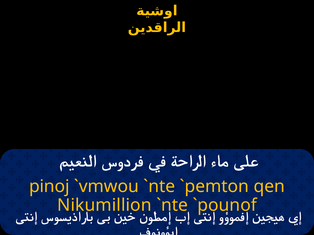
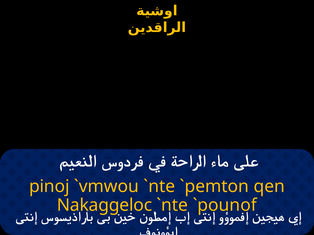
Nikumillion: Nikumillion -> Nakaggeloc
